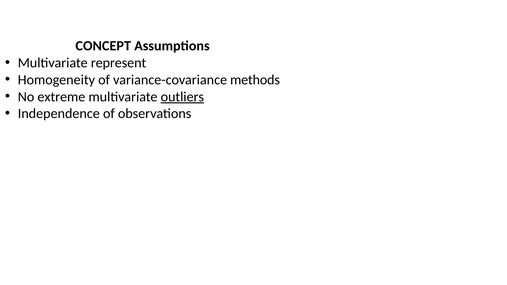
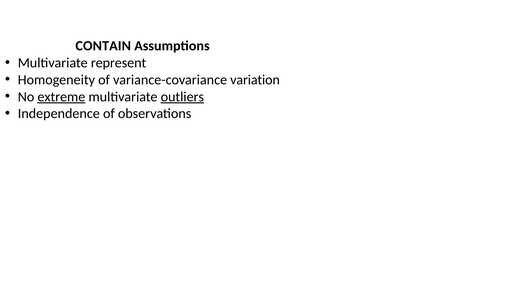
CONCEPT: CONCEPT -> CONTAIN
methods: methods -> variation
extreme underline: none -> present
